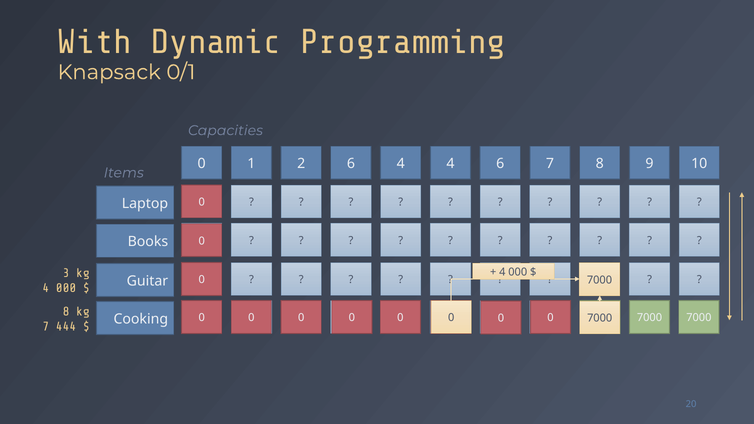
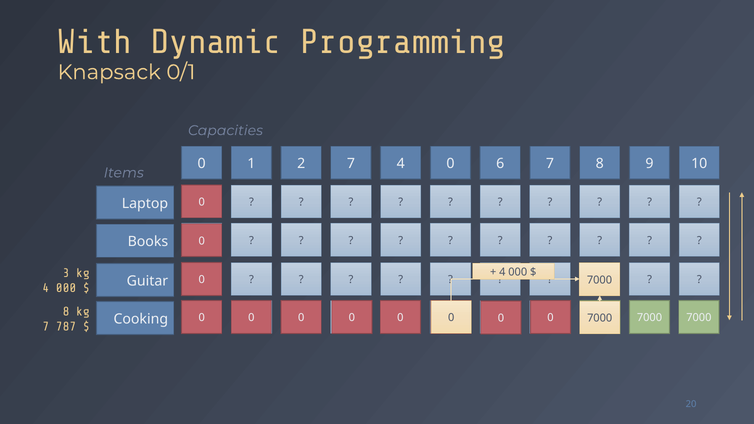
2 6: 6 -> 7
4 4: 4 -> 0
444: 444 -> 787
